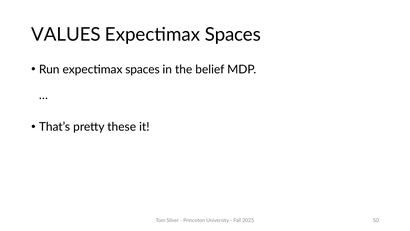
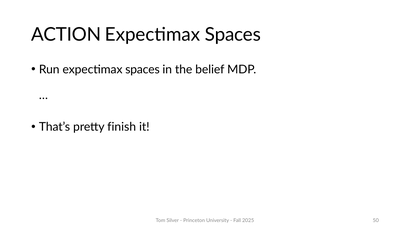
VALUES: VALUES -> ACTION
these: these -> finish
